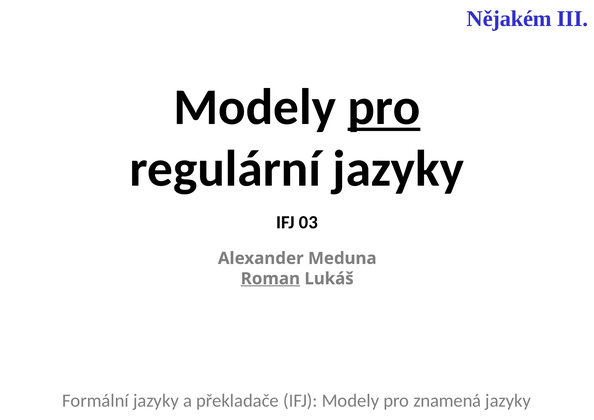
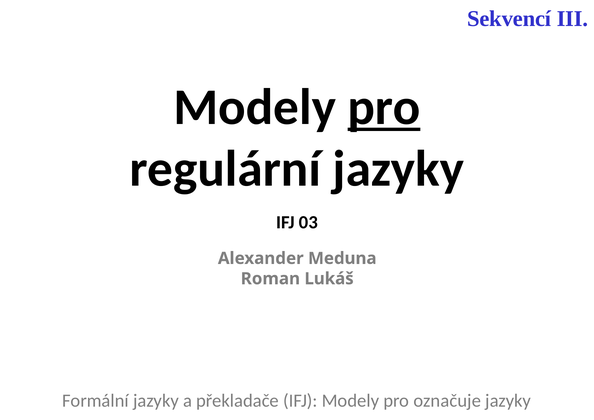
Nějakém: Nějakém -> Sekvencí
Roman underline: present -> none
znamená: znamená -> označuje
